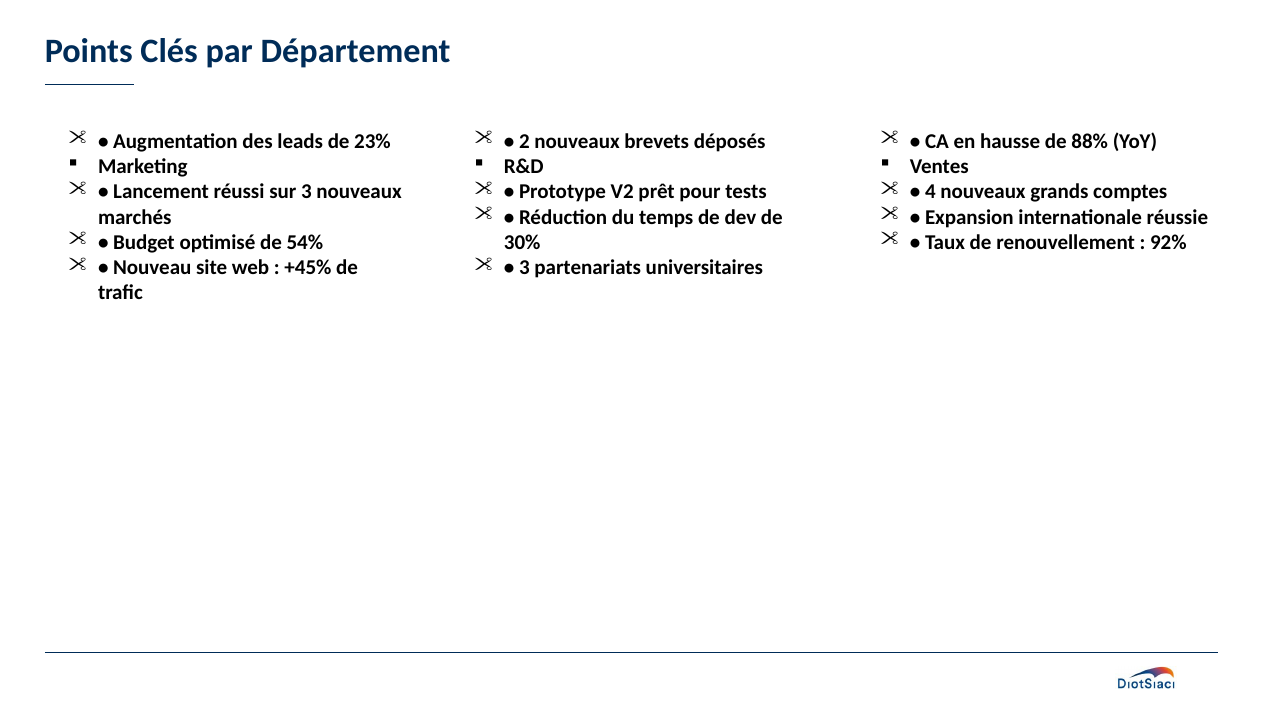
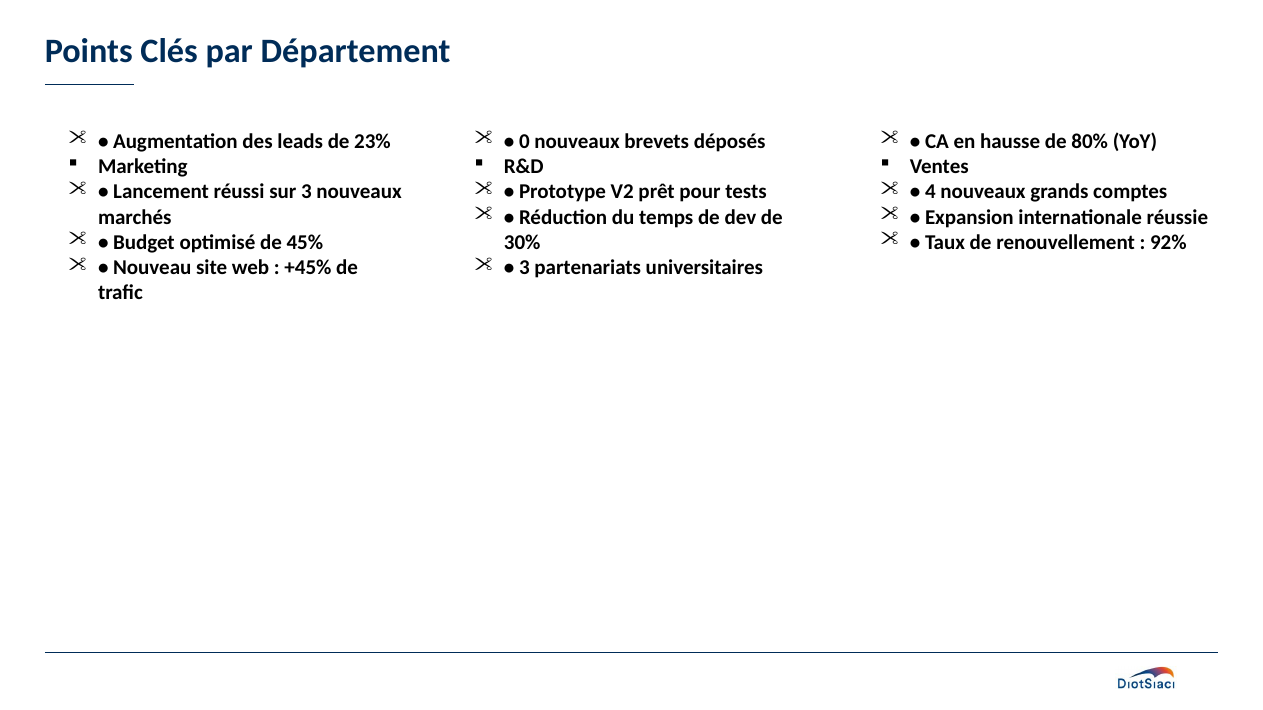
2: 2 -> 0
88%: 88% -> 80%
54%: 54% -> 45%
